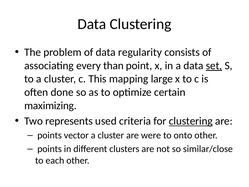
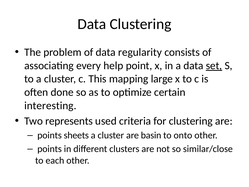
than: than -> help
maximizing: maximizing -> interesting
clustering at (191, 121) underline: present -> none
vector: vector -> sheets
were: were -> basin
